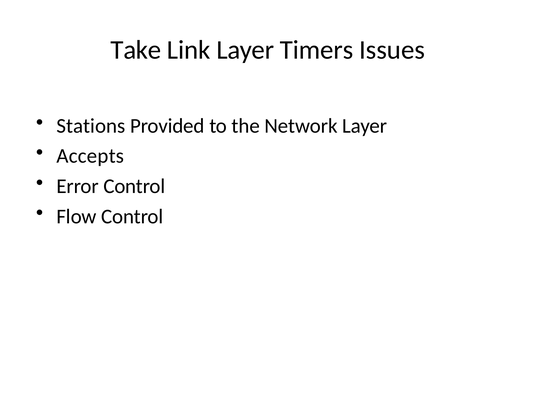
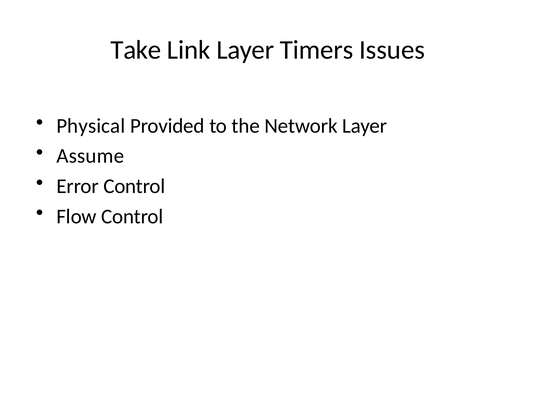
Stations: Stations -> Physical
Accepts: Accepts -> Assume
